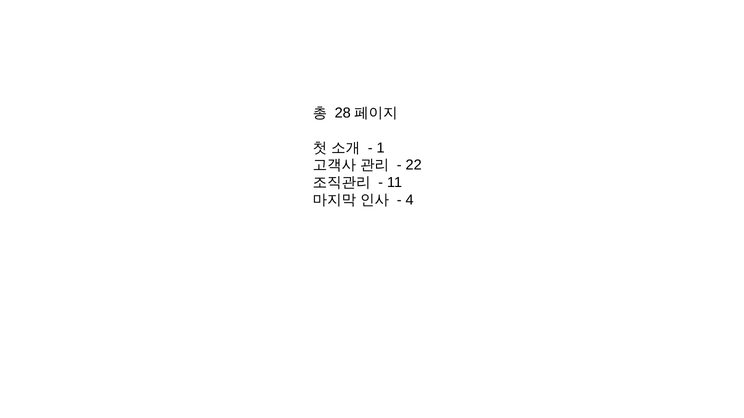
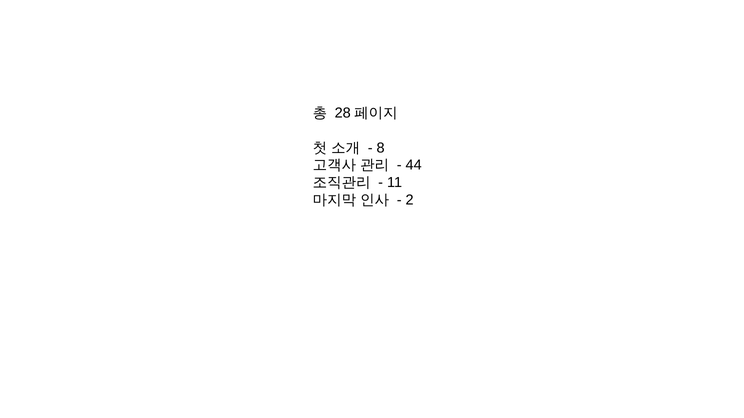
1: 1 -> 8
22: 22 -> 44
4: 4 -> 2
